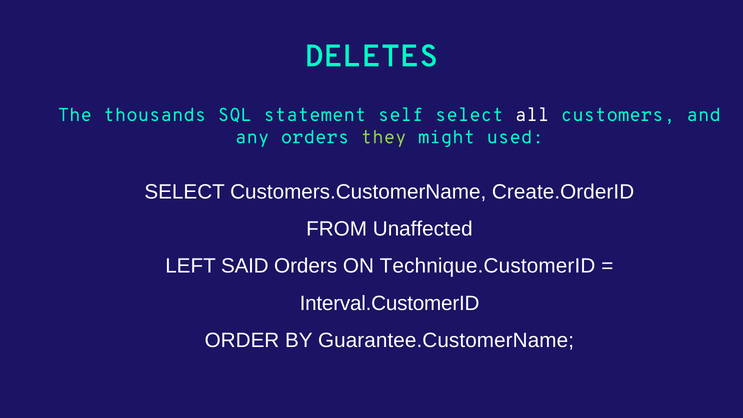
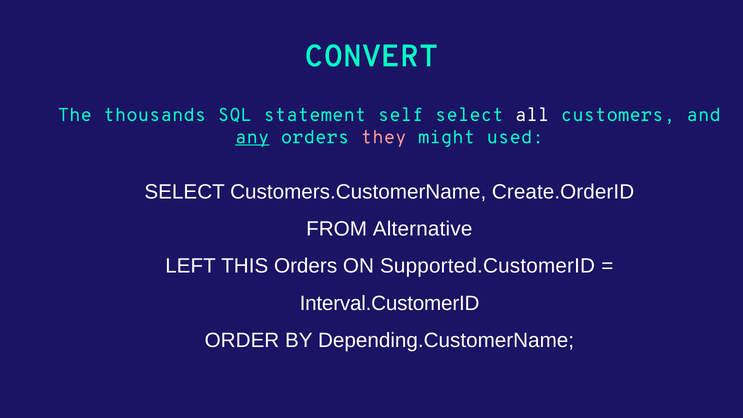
DELETES: DELETES -> CONVERT
any underline: none -> present
they colour: light green -> pink
Unaffected: Unaffected -> Alternative
SAID: SAID -> THIS
Technique.CustomerID: Technique.CustomerID -> Supported.CustomerID
Guarantee.CustomerName: Guarantee.CustomerName -> Depending.CustomerName
